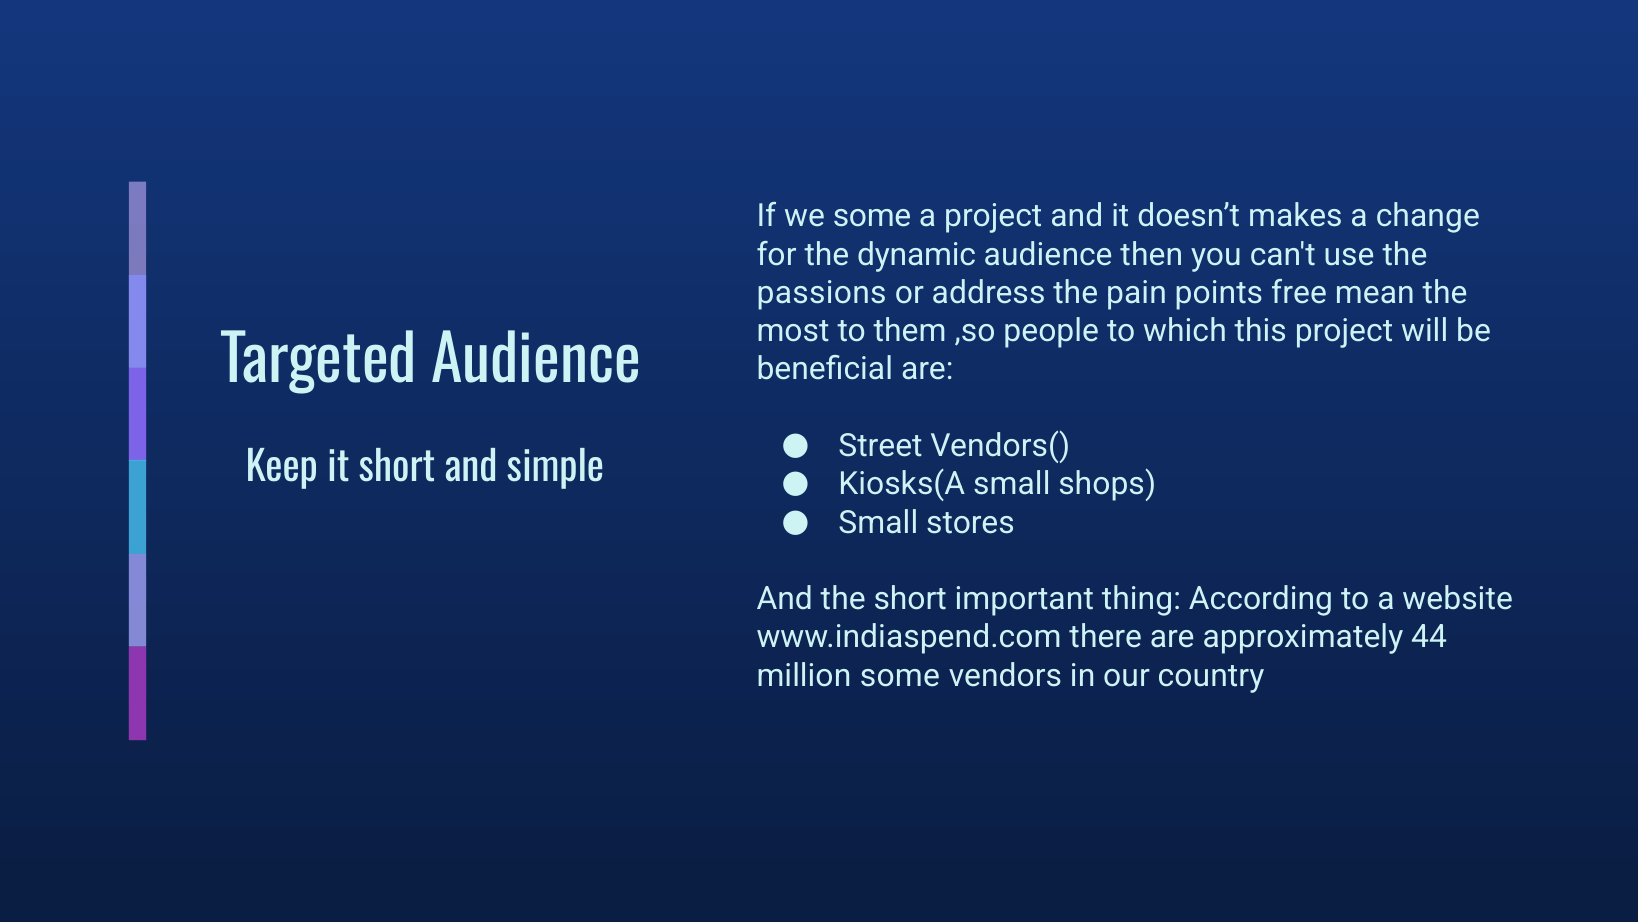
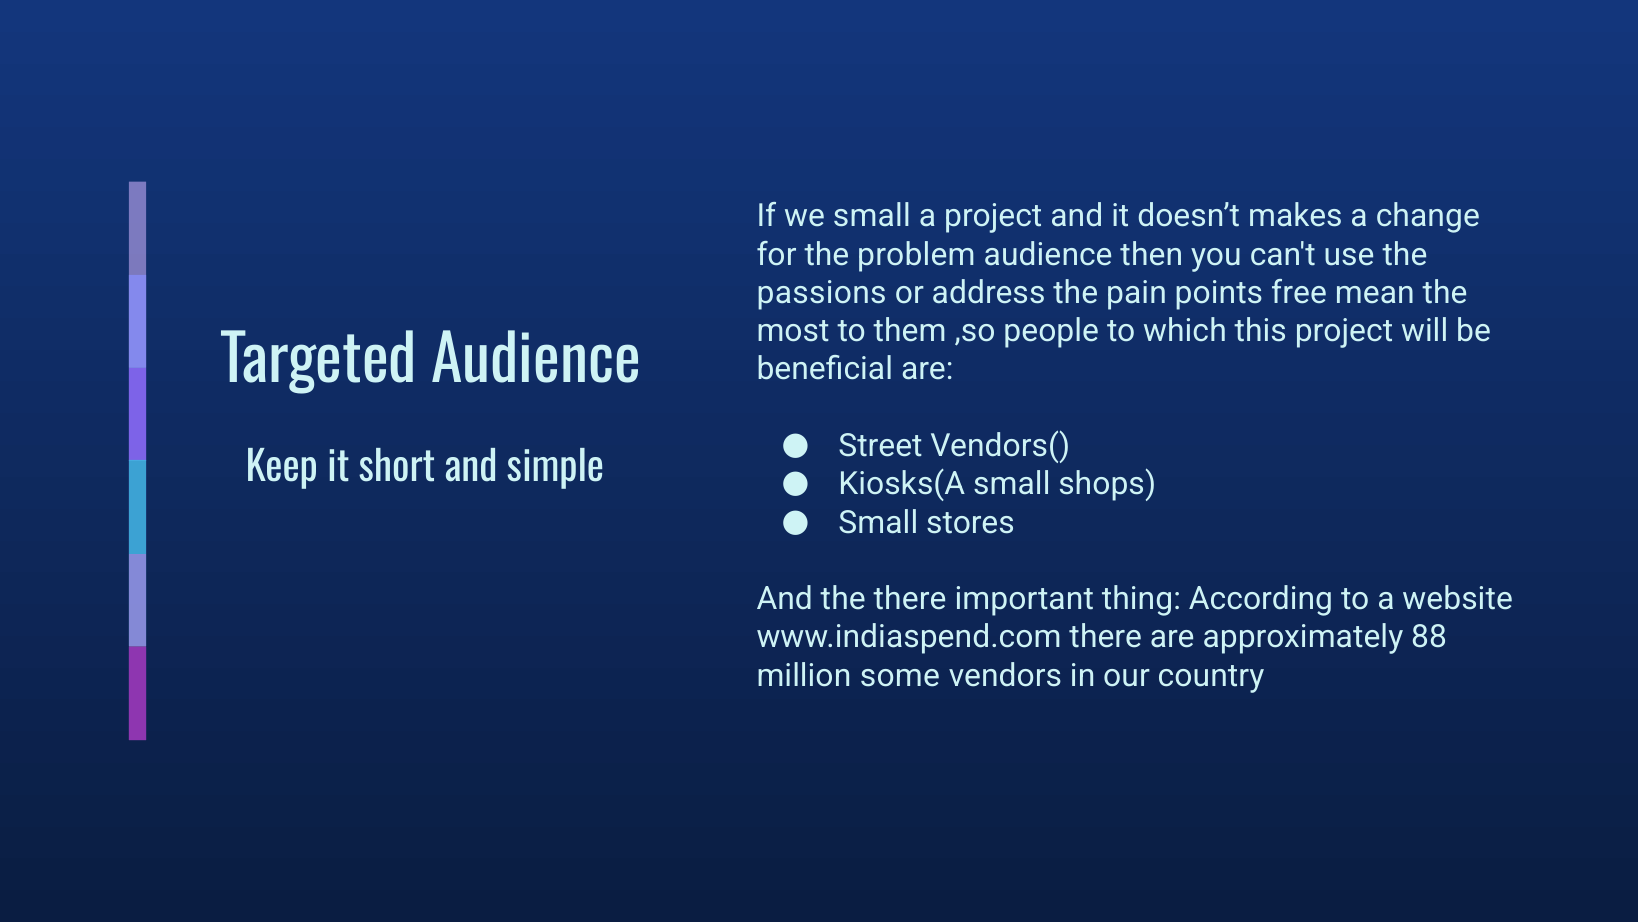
we some: some -> small
dynamic: dynamic -> problem
the short: short -> there
44: 44 -> 88
